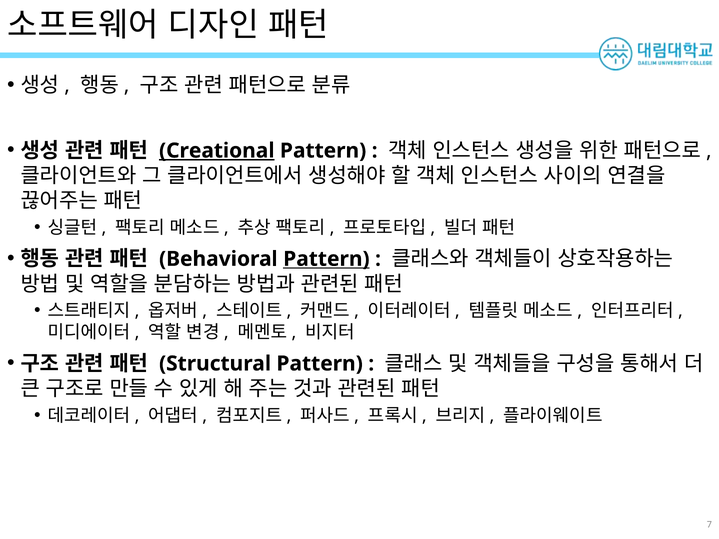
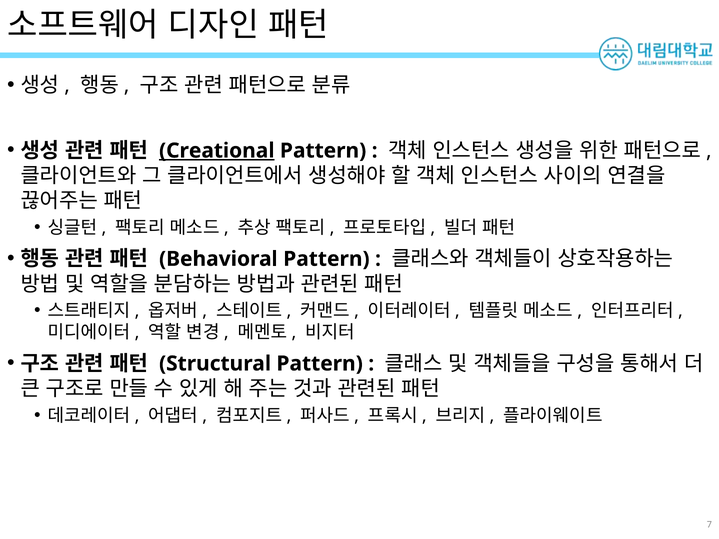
Pattern at (326, 259) underline: present -> none
